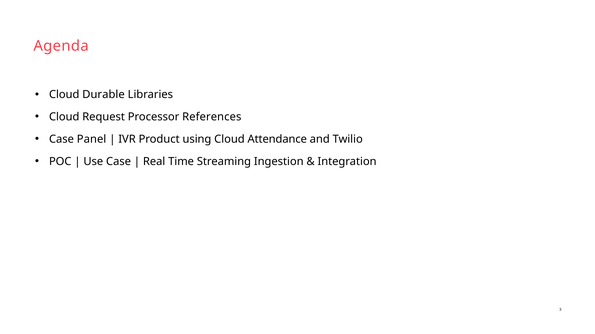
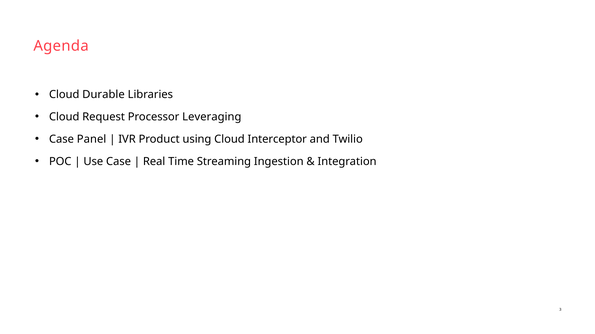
References: References -> Leveraging
Attendance: Attendance -> Interceptor
